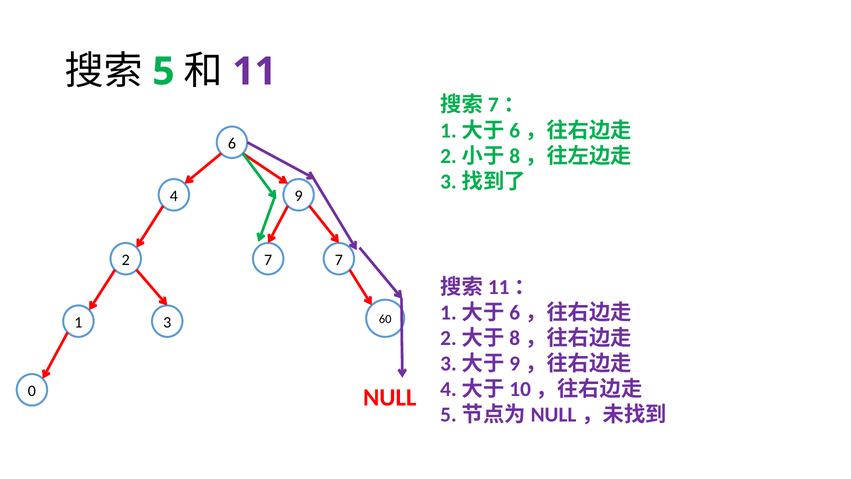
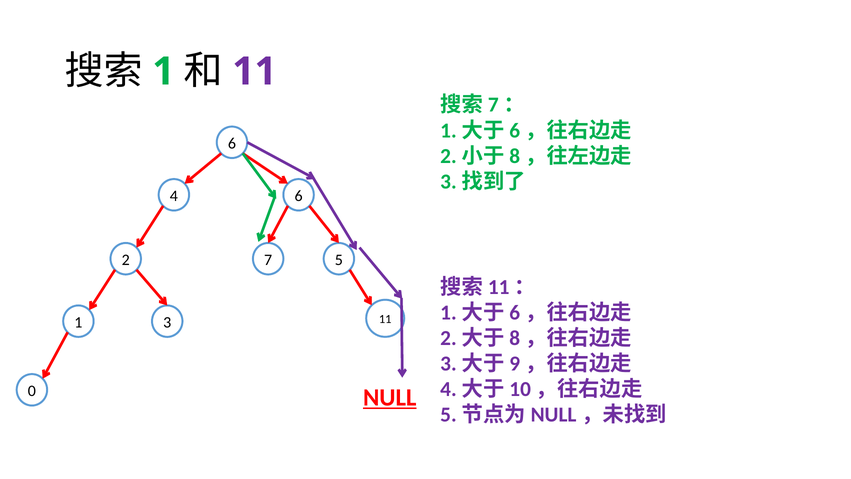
5 at (163, 71): 5 -> 1
4 9: 9 -> 6
7 7: 7 -> 5
1 60: 60 -> 11
NULL underline: none -> present
